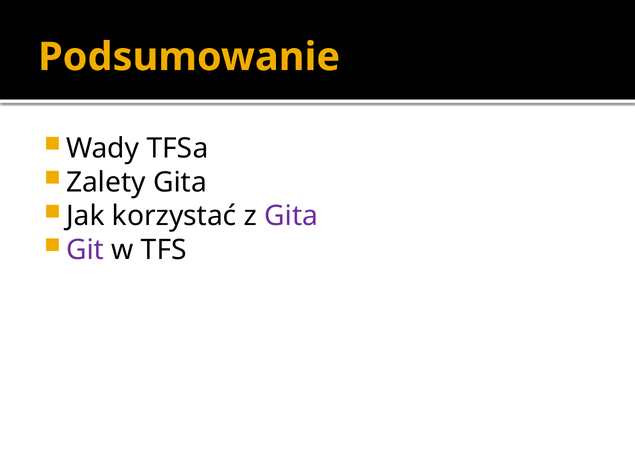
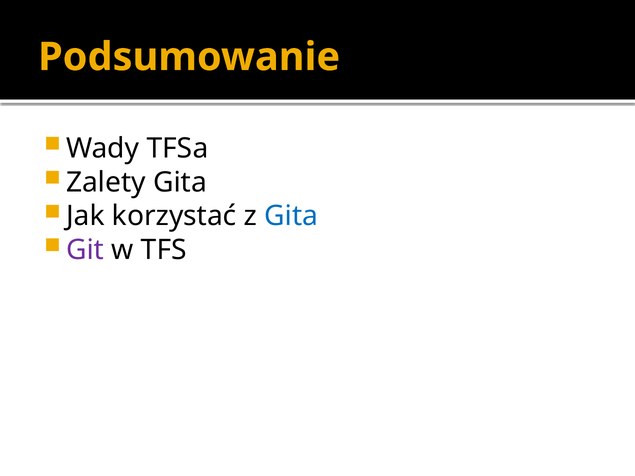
Gita at (291, 216) colour: purple -> blue
